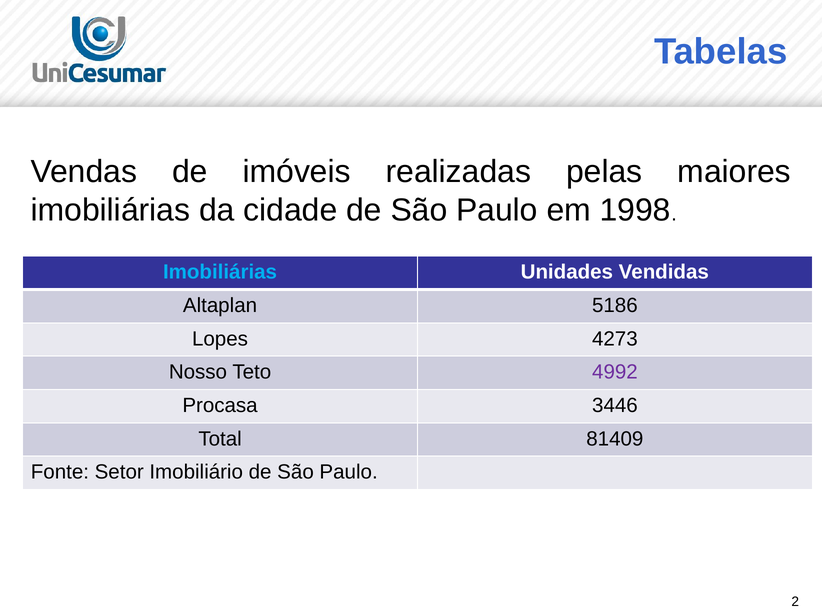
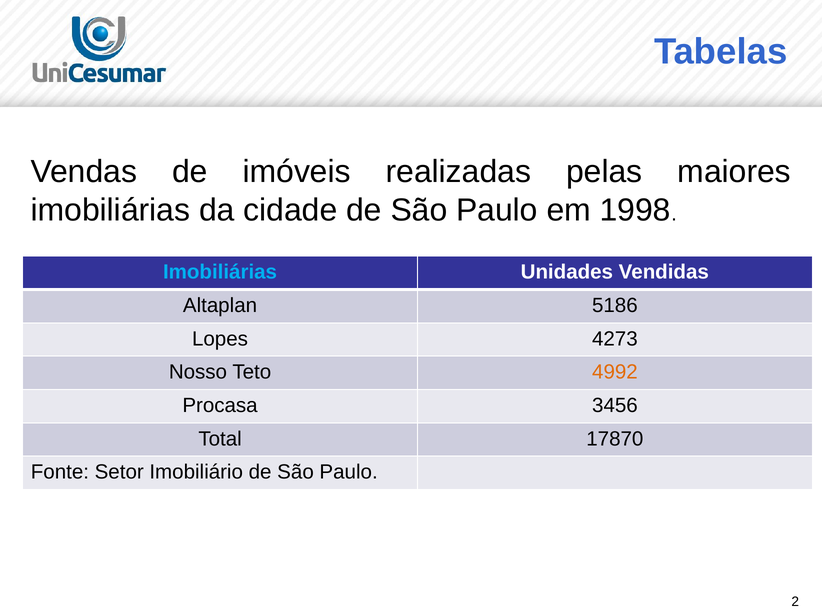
4992 colour: purple -> orange
3446: 3446 -> 3456
81409: 81409 -> 17870
